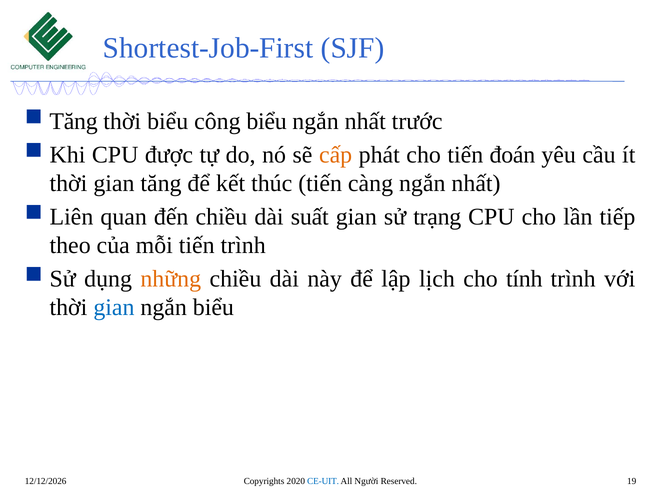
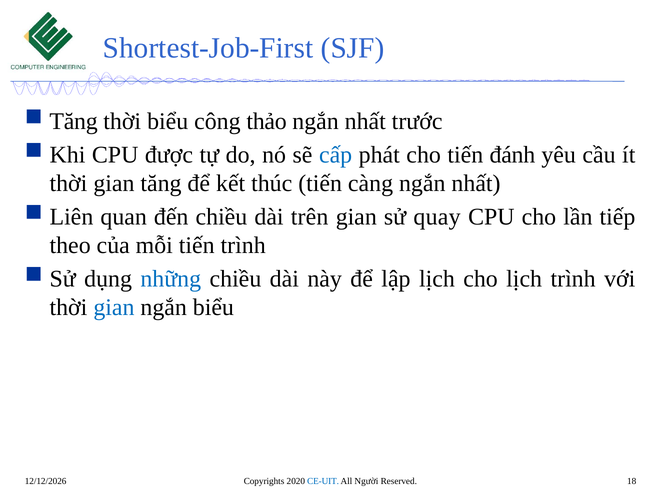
công biểu: biểu -> thảo
cấp colour: orange -> blue
đoán: đoán -> đánh
suất: suất -> trên
trạng: trạng -> quay
những colour: orange -> blue
cho tính: tính -> lịch
19: 19 -> 18
